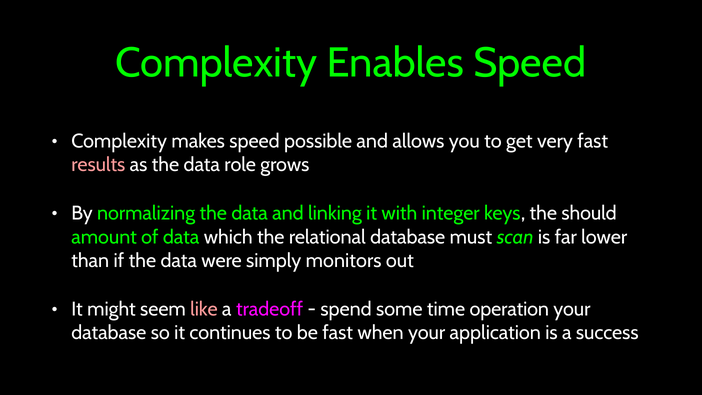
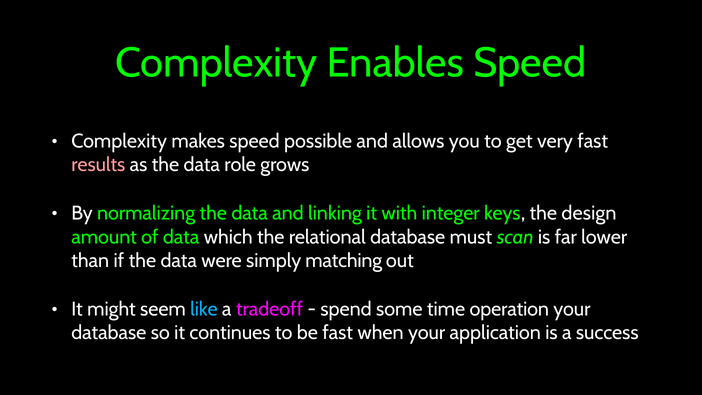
should: should -> design
monitors: monitors -> matching
like colour: pink -> light blue
